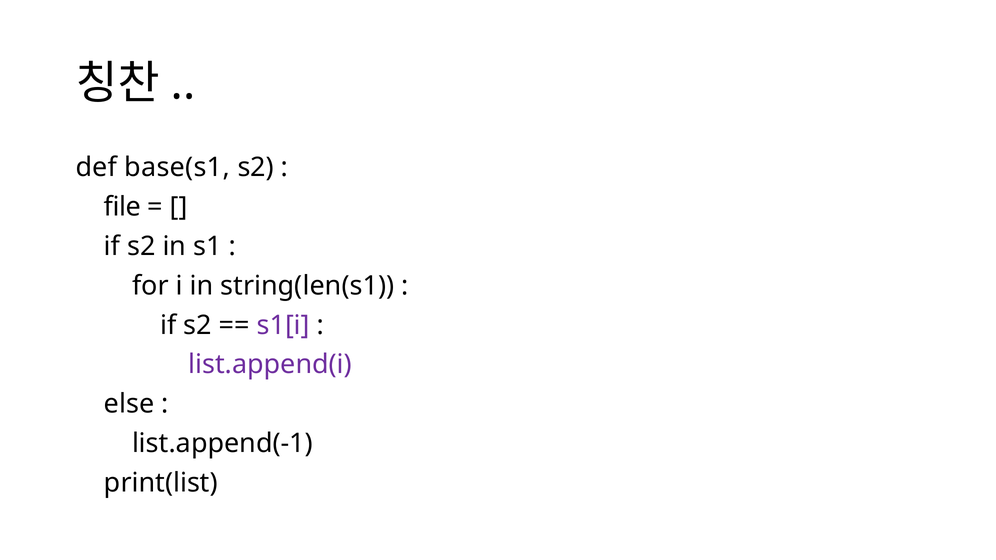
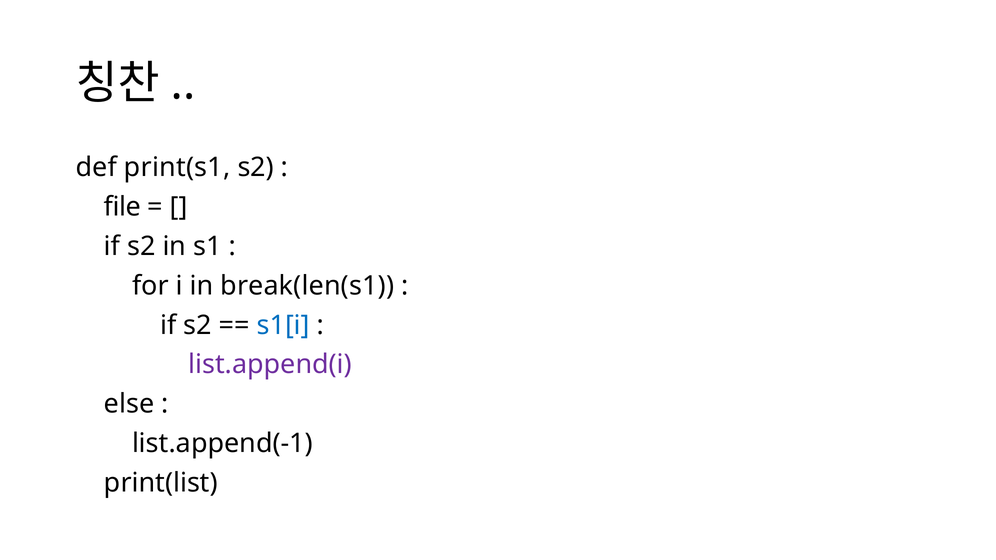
base(s1: base(s1 -> print(s1
string(len(s1: string(len(s1 -> break(len(s1
s1[i colour: purple -> blue
